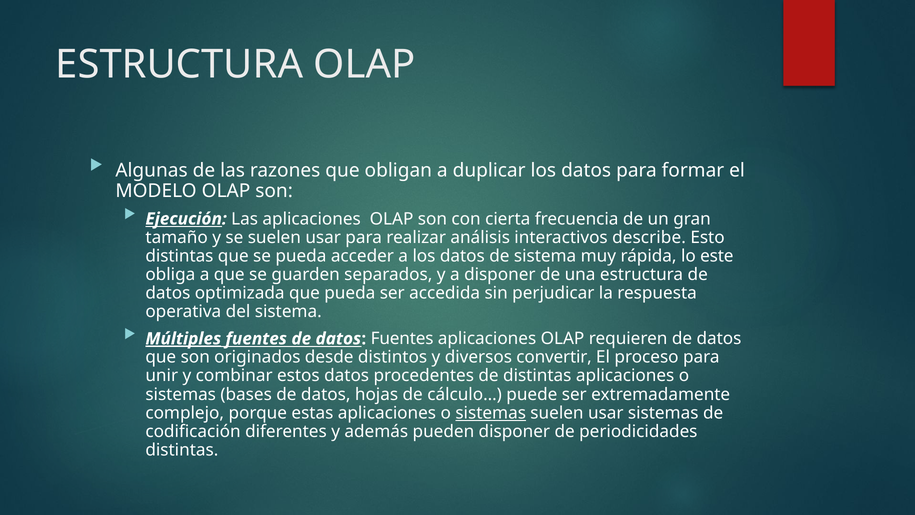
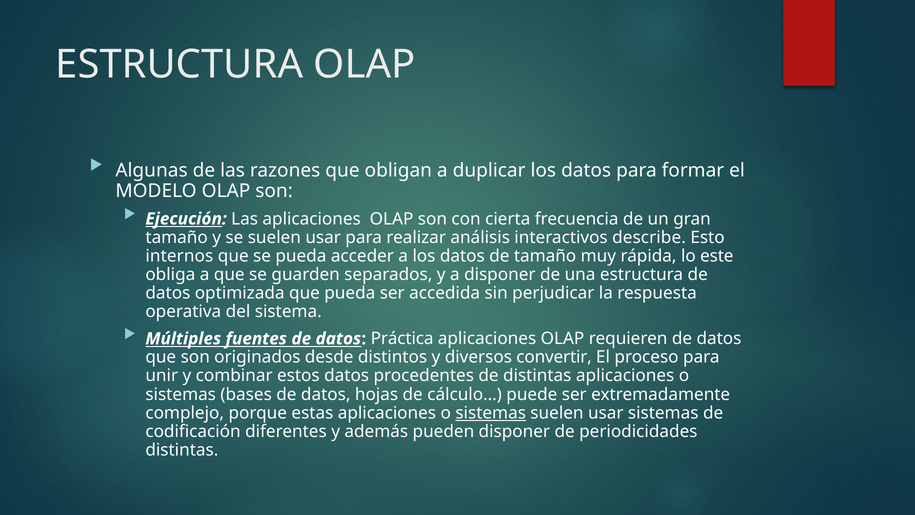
distintas at (179, 256): distintas -> internos
de sistema: sistema -> tamaño
Múltiples underline: present -> none
datos Fuentes: Fuentes -> Práctica
